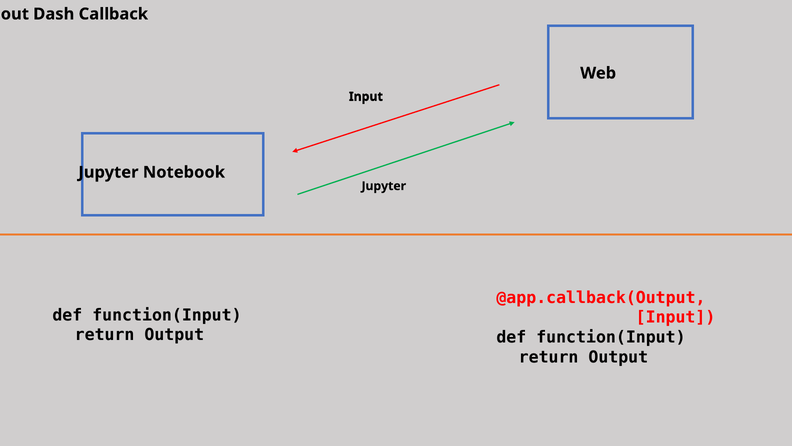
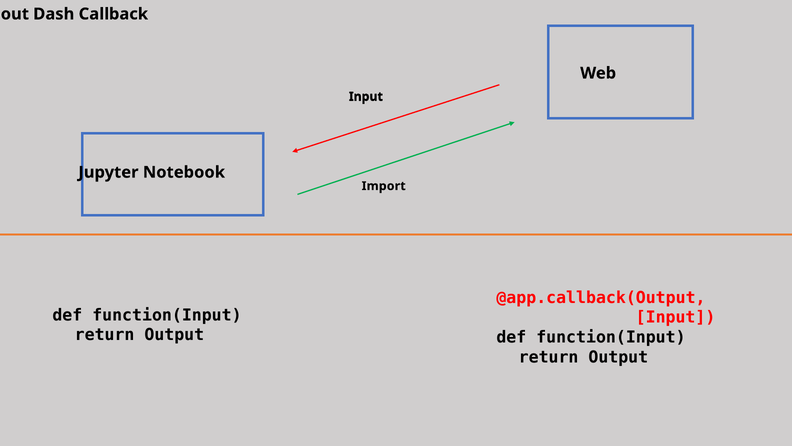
Jupyter at (384, 186): Jupyter -> Import
